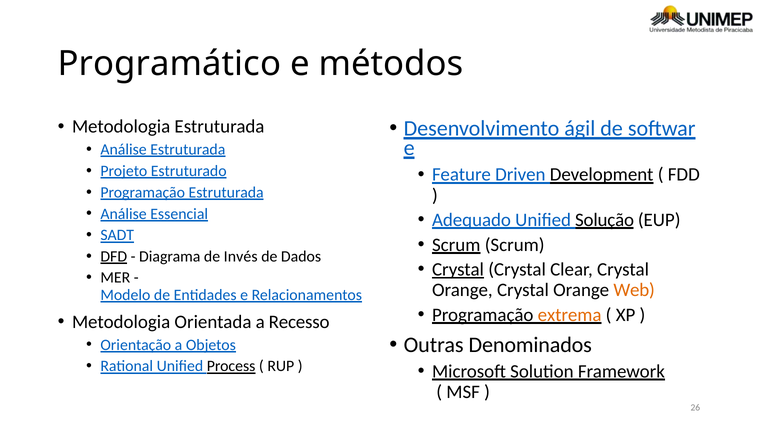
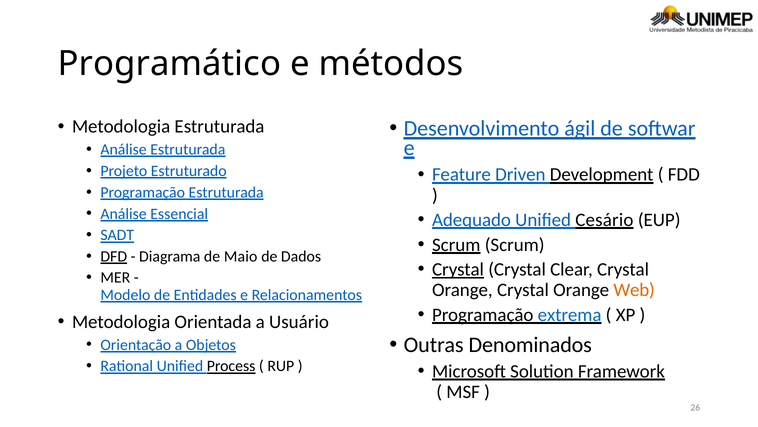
Solução: Solução -> Cesário
Invés: Invés -> Maio
extrema colour: orange -> blue
Recesso: Recesso -> Usuário
